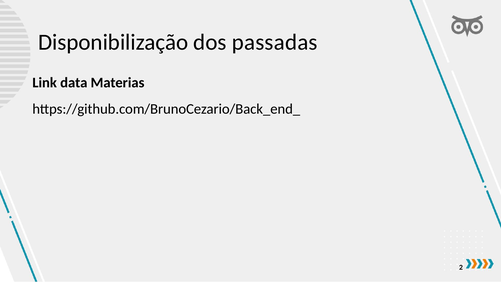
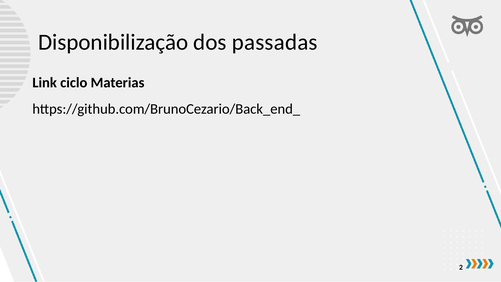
data: data -> ciclo
